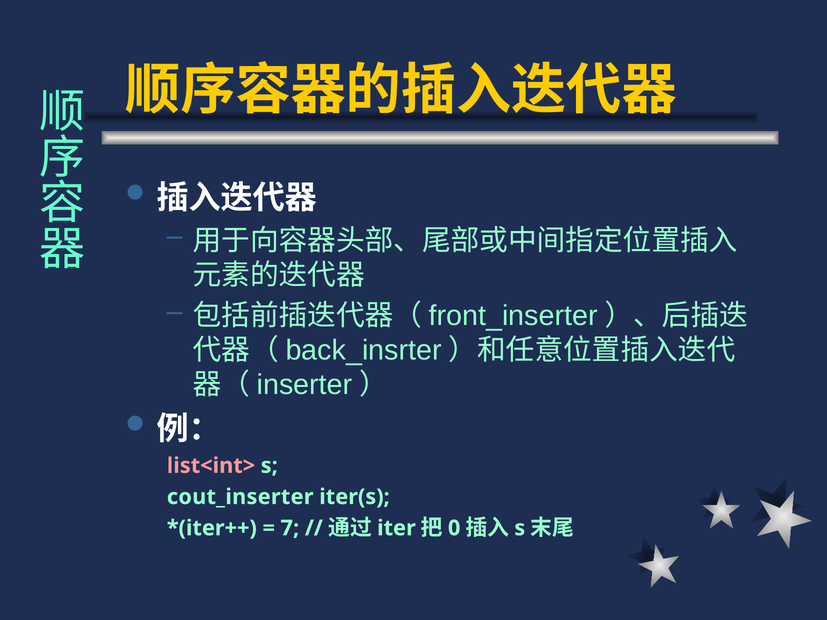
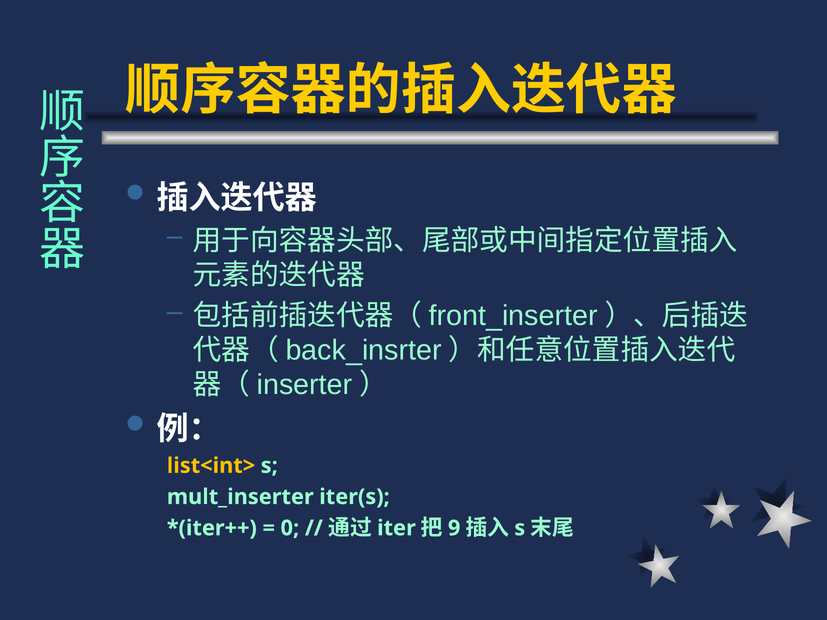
list<int> colour: pink -> yellow
cout_inserter: cout_inserter -> mult_inserter
7: 7 -> 0
0: 0 -> 9
